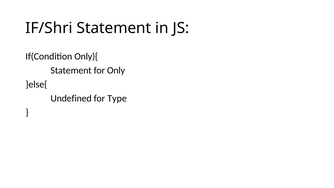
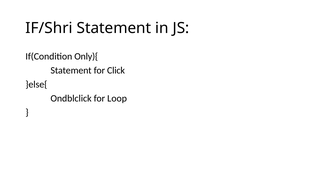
Only: Only -> Click
Undefined: Undefined -> Ondblclick
Type: Type -> Loop
